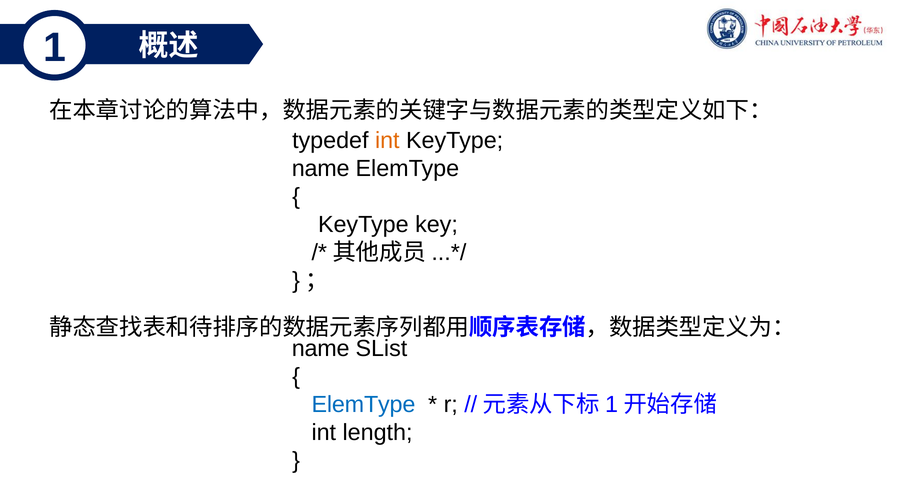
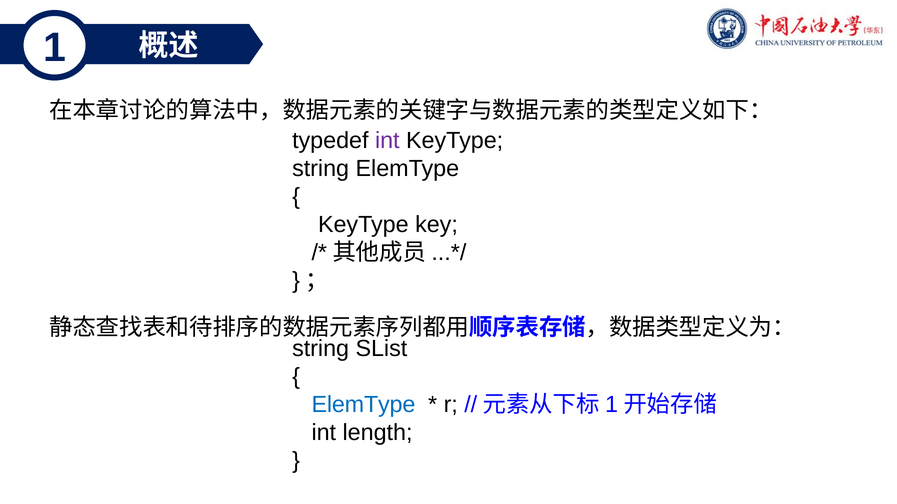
int at (387, 141) colour: orange -> purple
name at (321, 169): name -> string
name at (321, 349): name -> string
